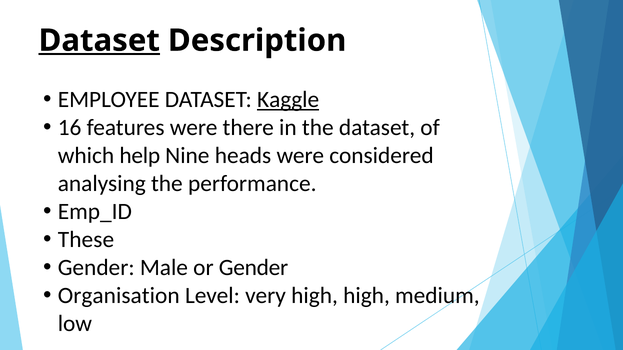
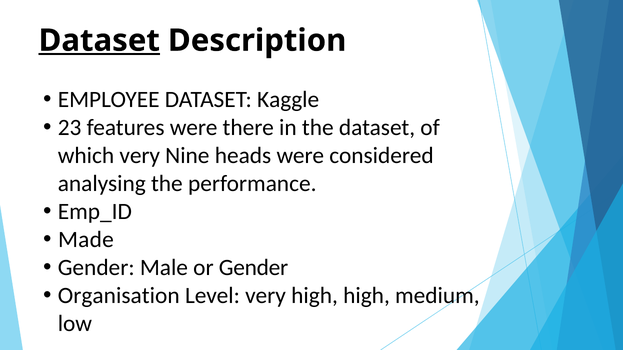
Kaggle underline: present -> none
16: 16 -> 23
which help: help -> very
These: These -> Made
